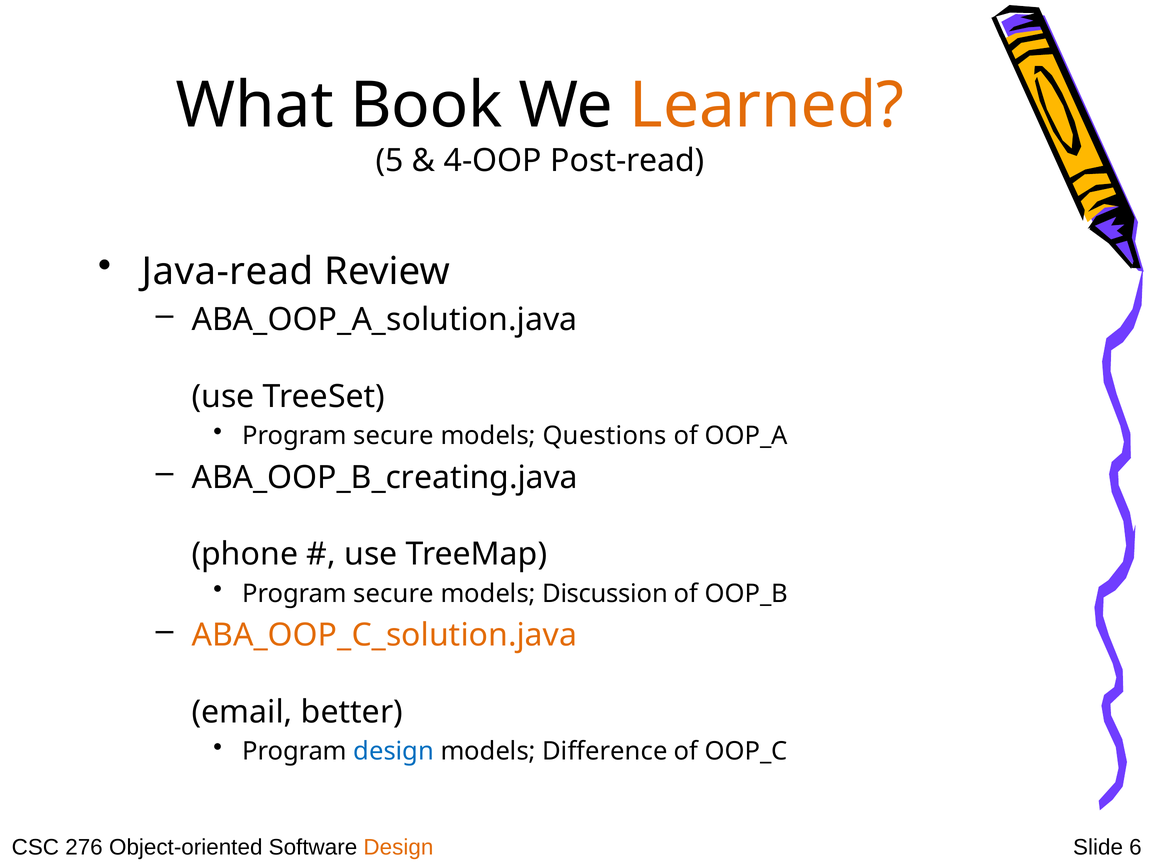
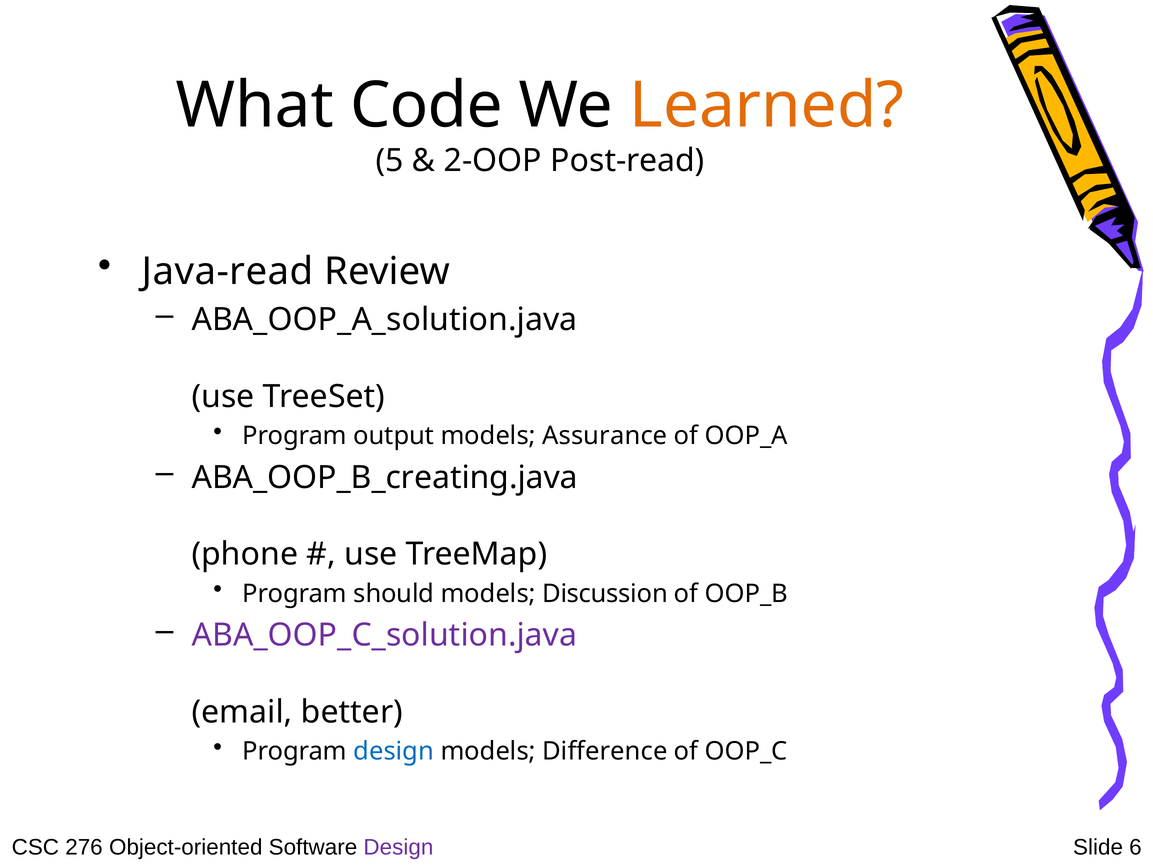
Book: Book -> Code
4-OOP: 4-OOP -> 2-OOP
secure at (394, 436): secure -> output
Questions: Questions -> Assurance
secure at (394, 594): secure -> should
ABA_OOP_C_solution.java colour: orange -> purple
Design at (398, 847) colour: orange -> purple
